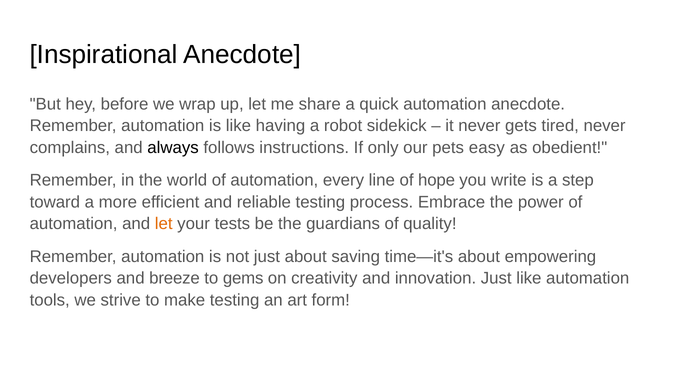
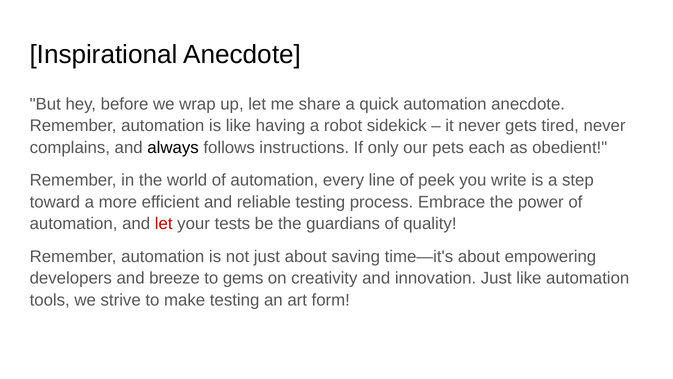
easy: easy -> each
hope: hope -> peek
let at (164, 224) colour: orange -> red
